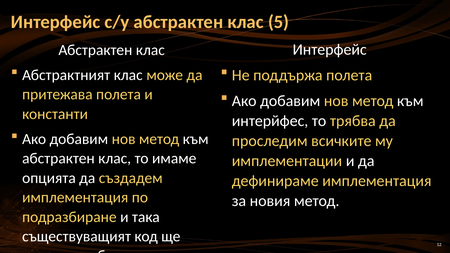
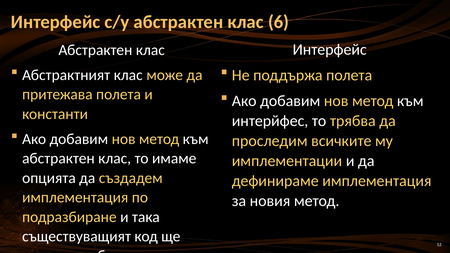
5: 5 -> 6
